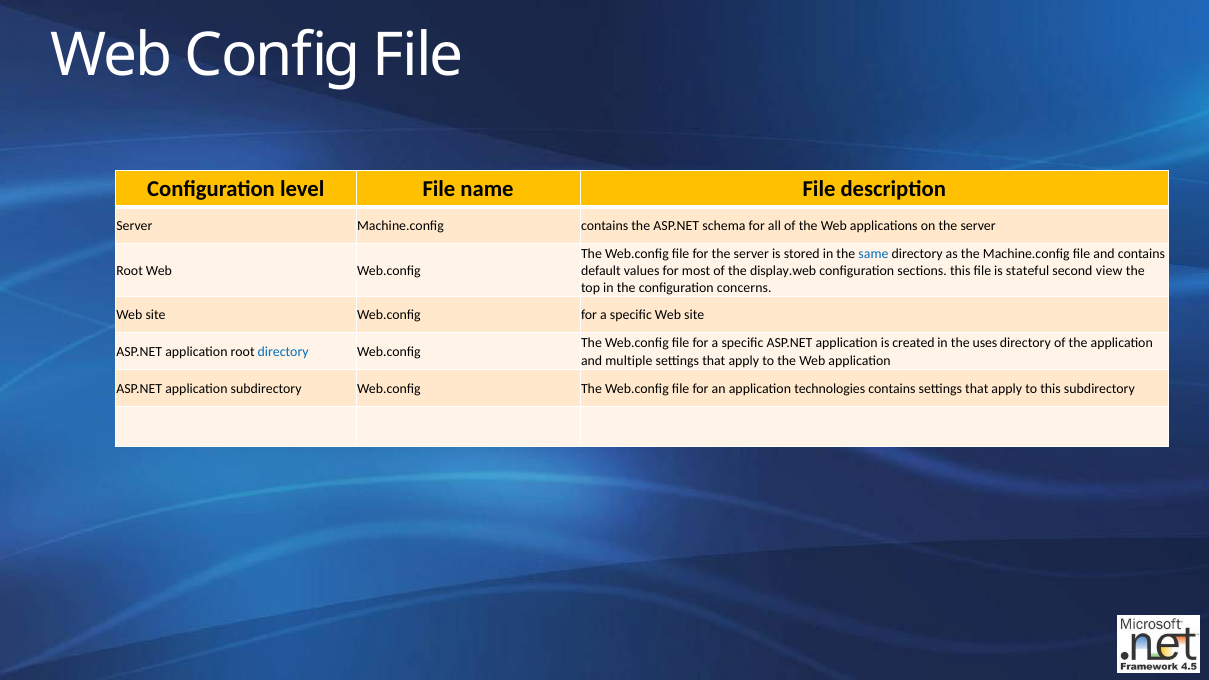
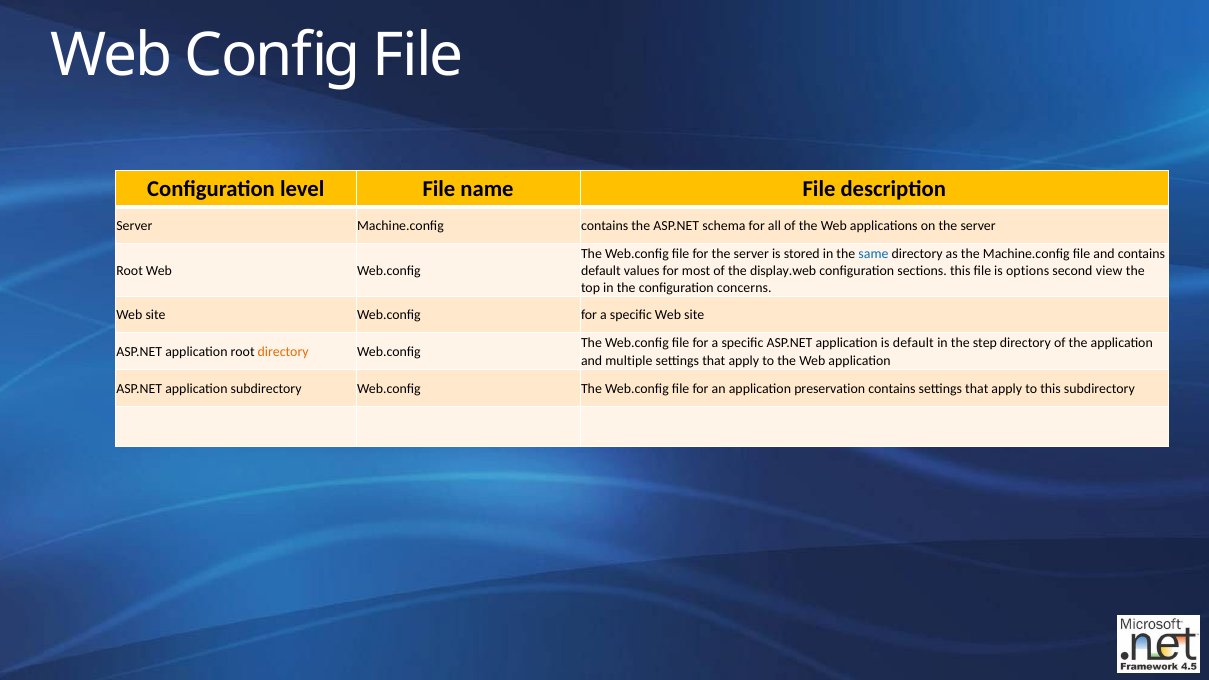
stateful: stateful -> options
is created: created -> default
uses: uses -> step
directory at (283, 352) colour: blue -> orange
technologies: technologies -> preservation
